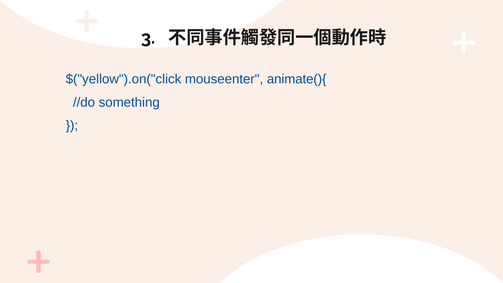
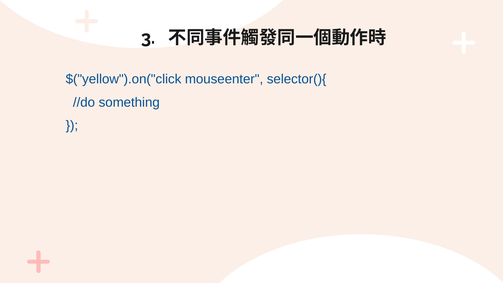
animate(){: animate(){ -> selector(){
